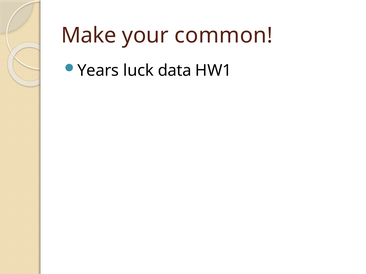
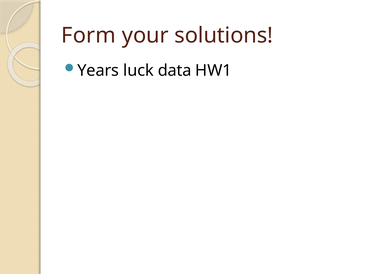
Make: Make -> Form
common: common -> solutions
